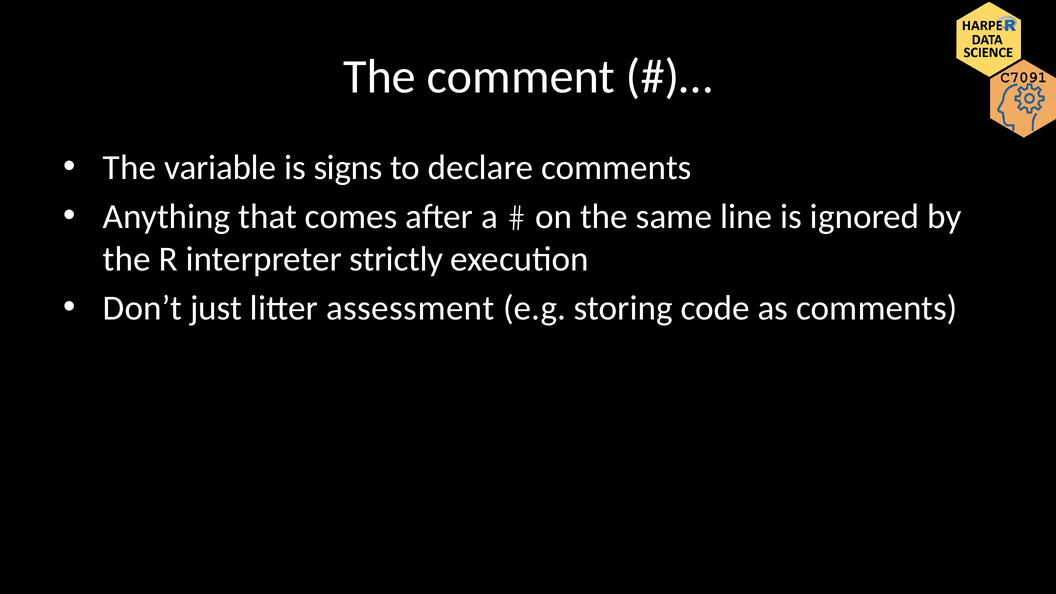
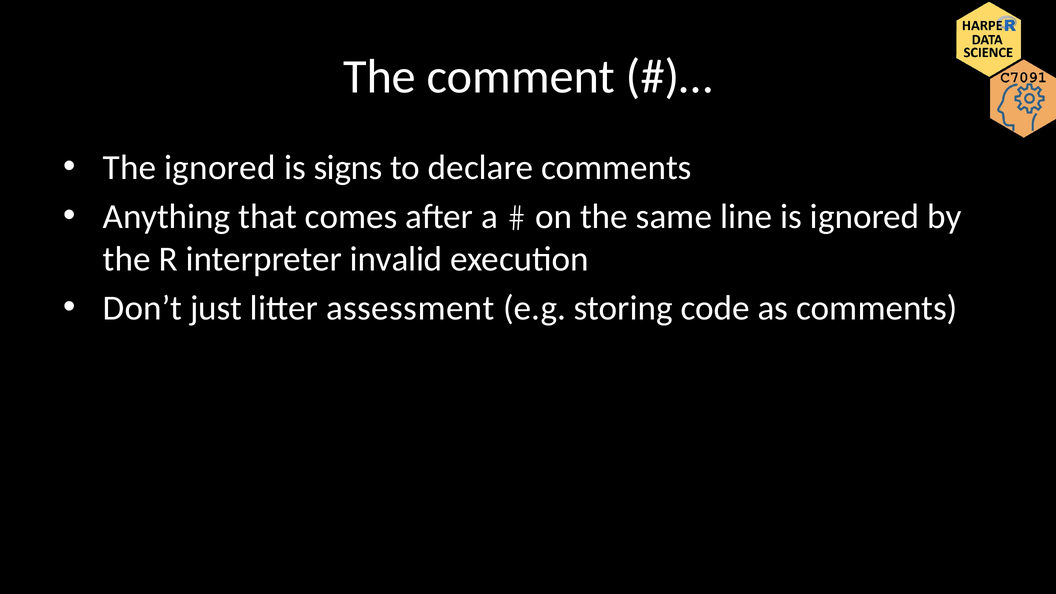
The variable: variable -> ignored
strictly: strictly -> invalid
